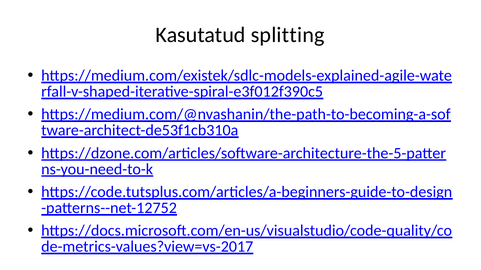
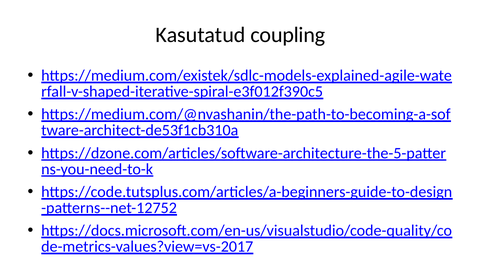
splitting: splitting -> coupling
